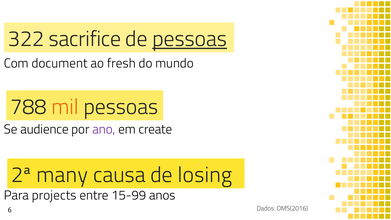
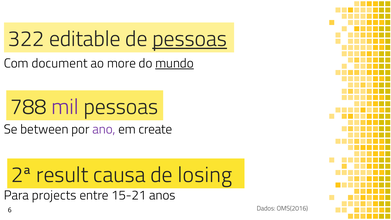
sacrifice: sacrifice -> editable
fresh: fresh -> more
mundo underline: none -> present
mil colour: orange -> purple
audience: audience -> between
many: many -> result
15-99: 15-99 -> 15-21
